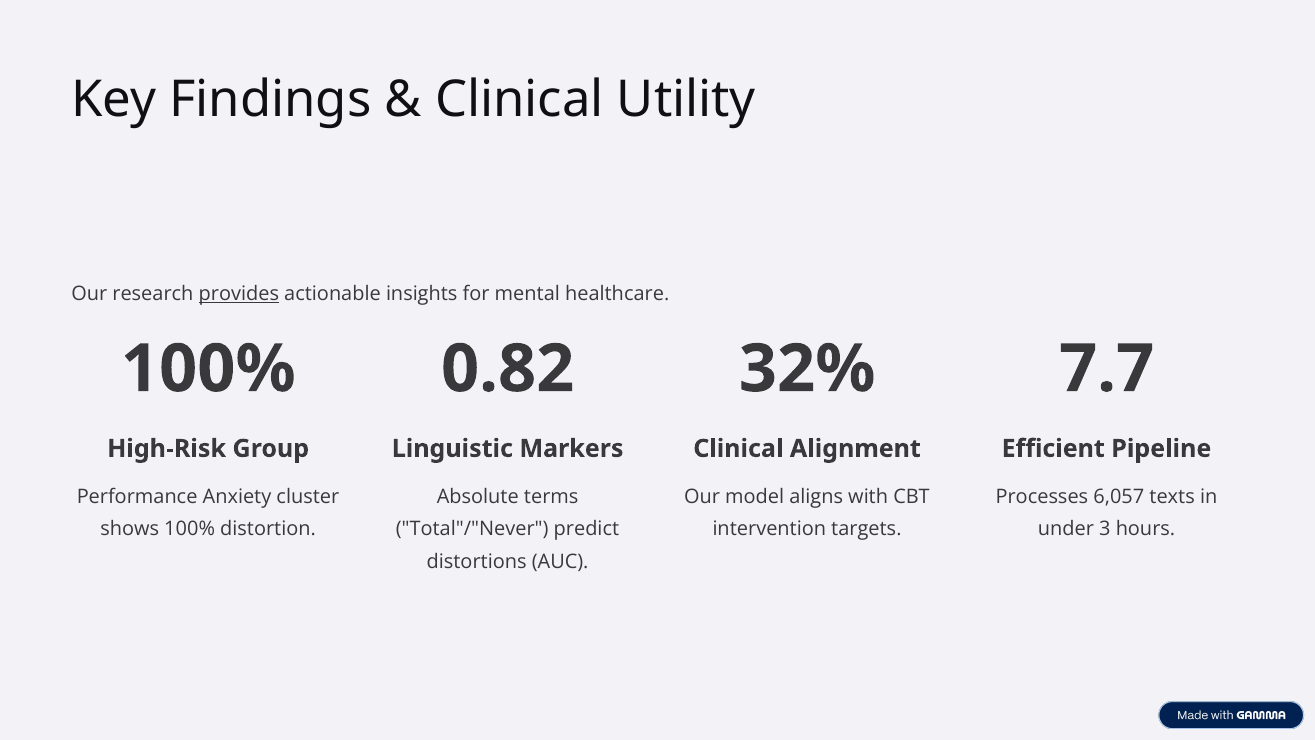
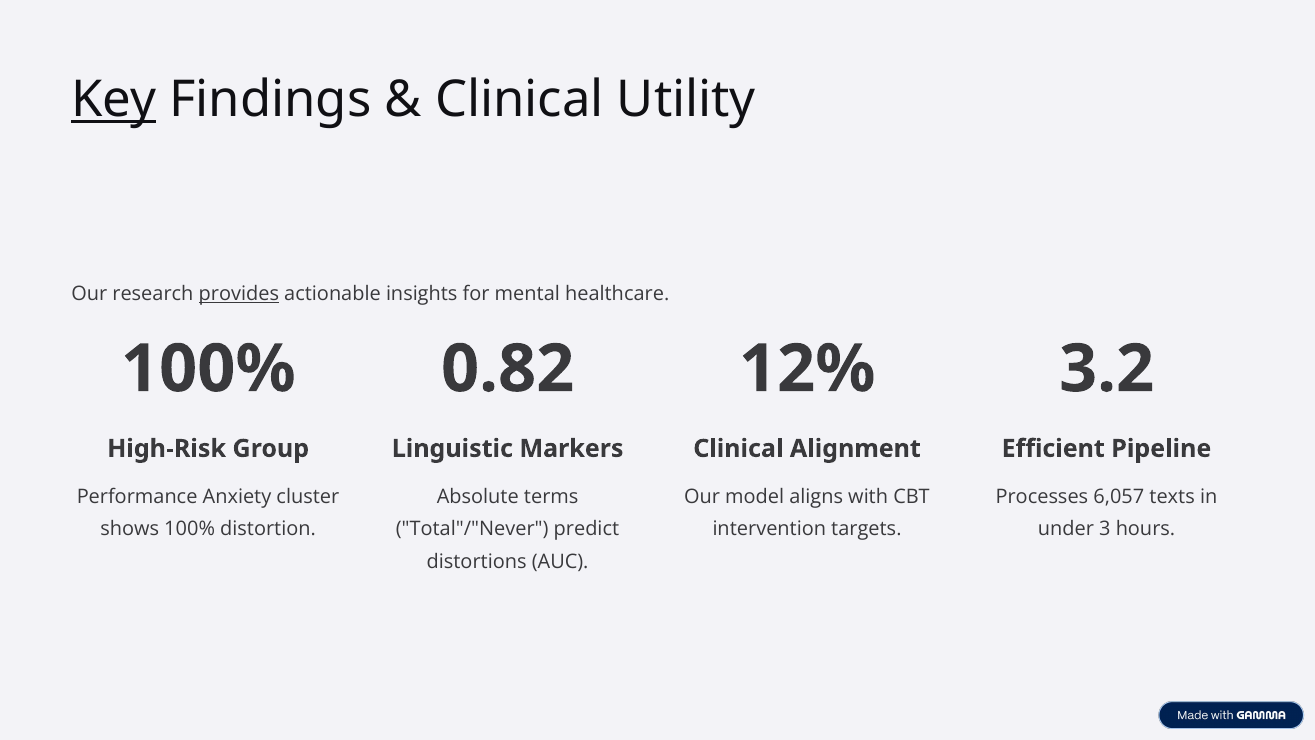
Key underline: none -> present
32%: 32% -> 12%
7.7: 7.7 -> 3.2
